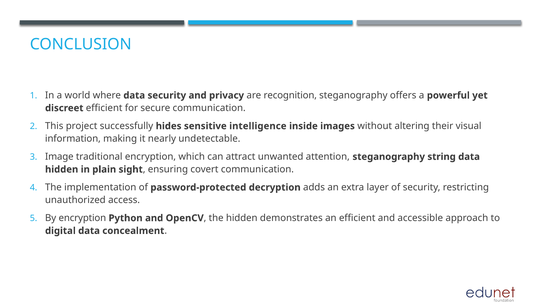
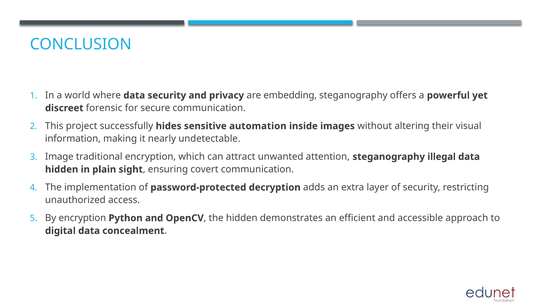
recognition: recognition -> embedding
discreet efficient: efficient -> forensic
intelligence: intelligence -> automation
string: string -> illegal
